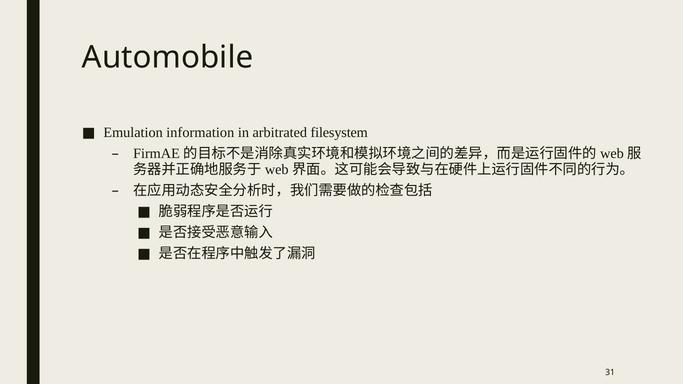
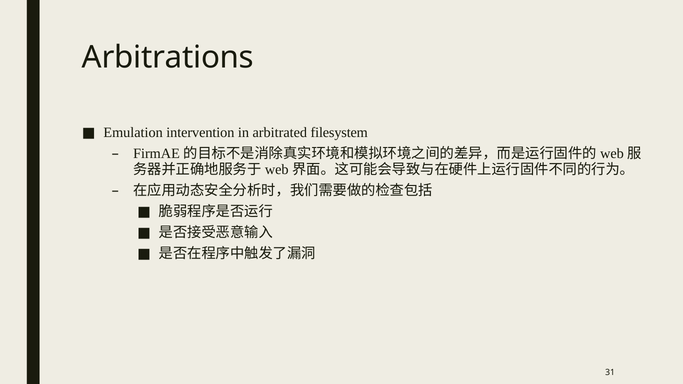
Automobile: Automobile -> Arbitrations
information: information -> intervention
